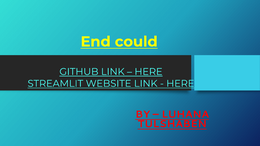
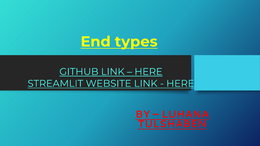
could: could -> types
